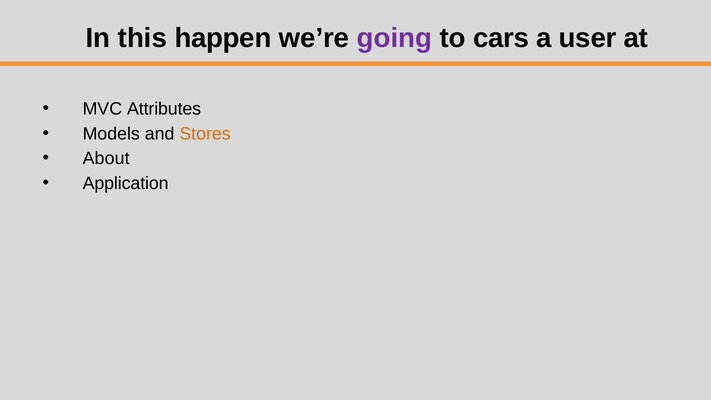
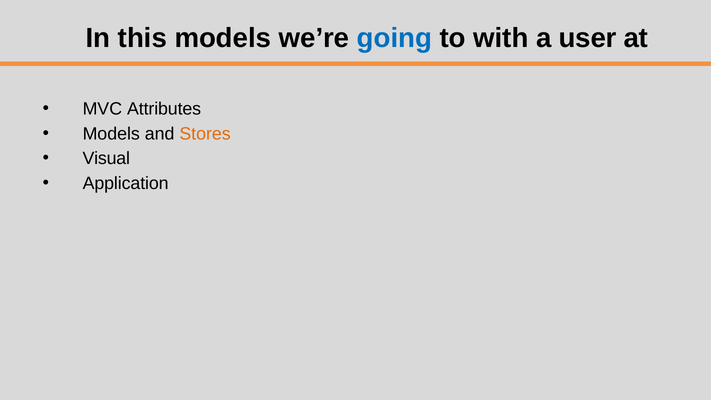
this happen: happen -> models
going colour: purple -> blue
cars: cars -> with
About: About -> Visual
